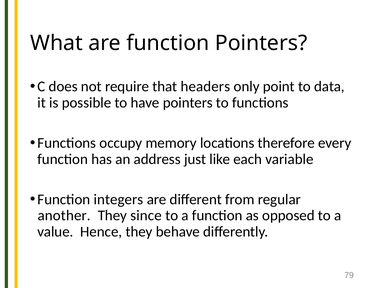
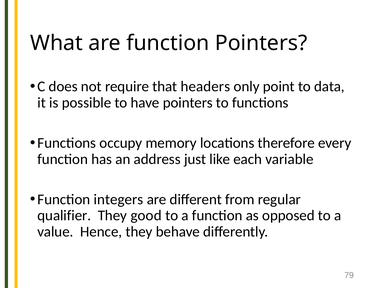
another: another -> qualifier
since: since -> good
